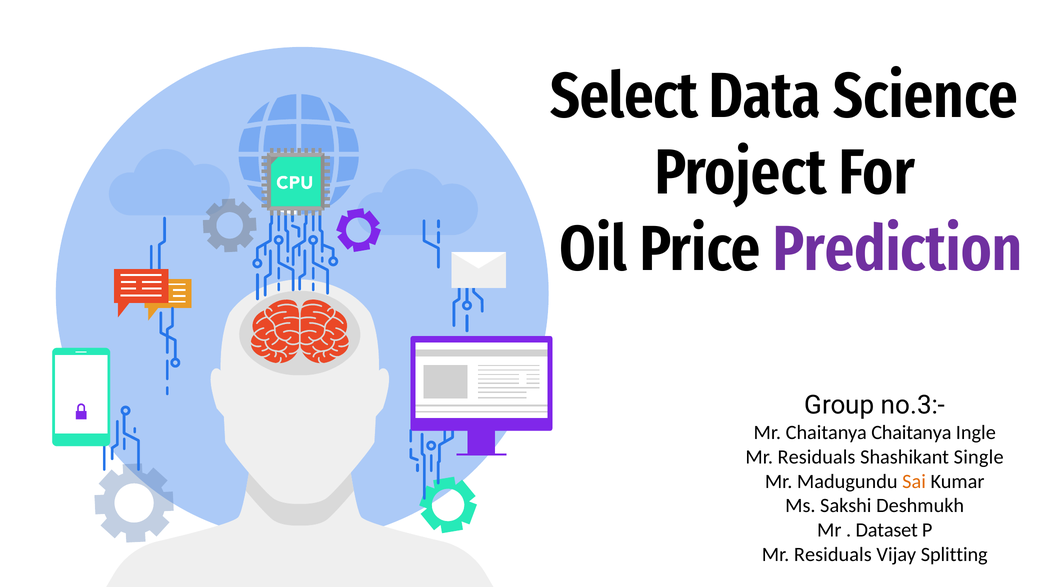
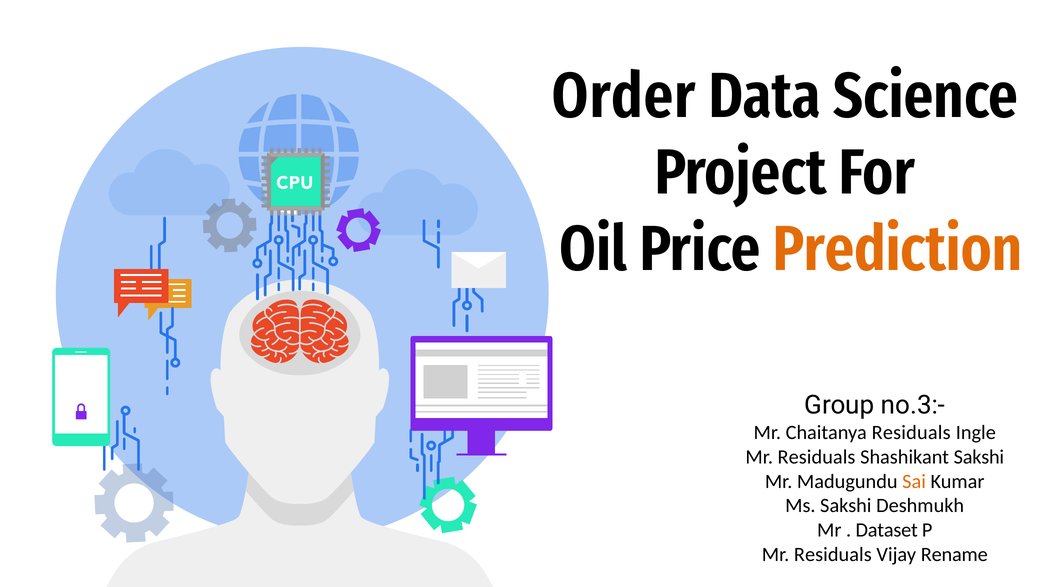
Select: Select -> Order
Prediction colour: purple -> orange
Chaitanya Chaitanya: Chaitanya -> Residuals
Shashikant Single: Single -> Sakshi
Splitting: Splitting -> Rename
